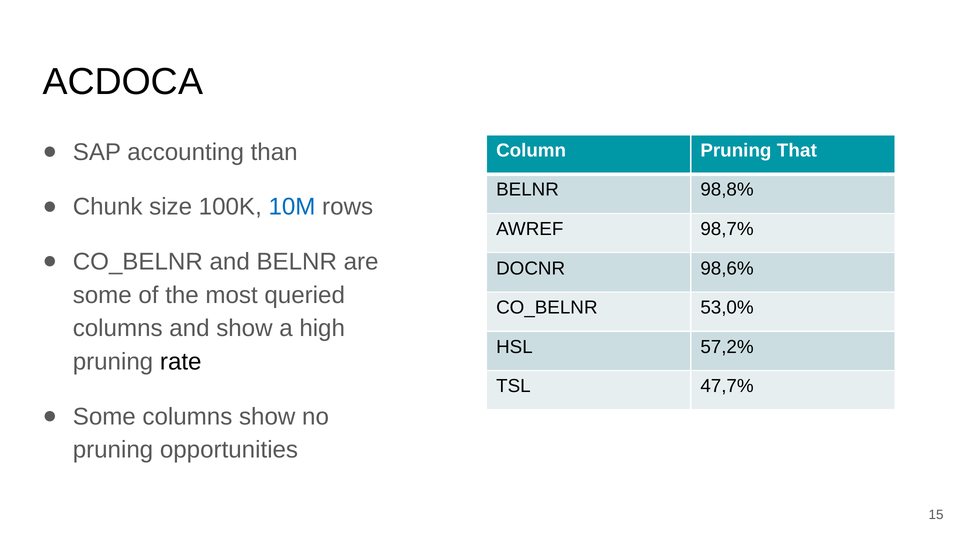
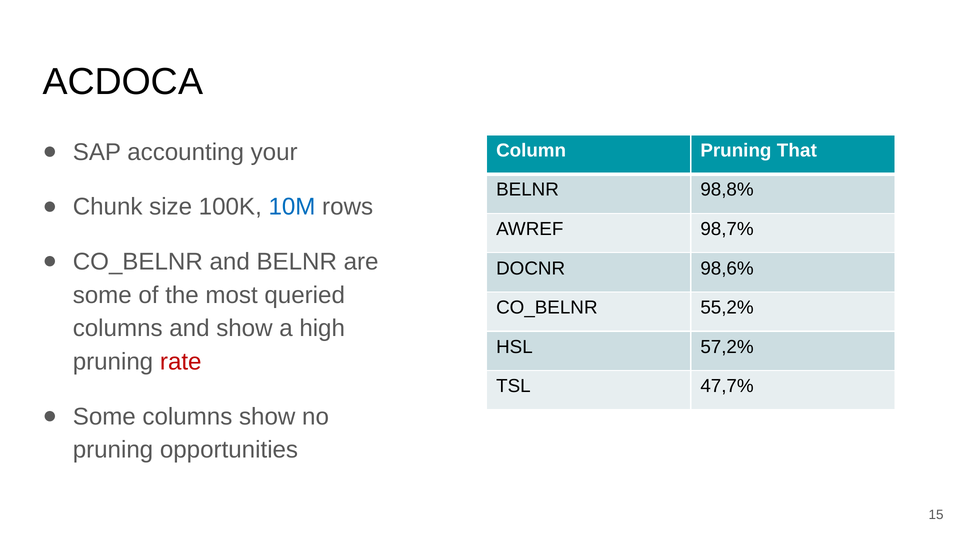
than: than -> your
53,0%: 53,0% -> 55,2%
rate colour: black -> red
